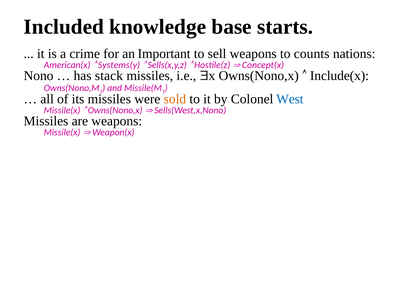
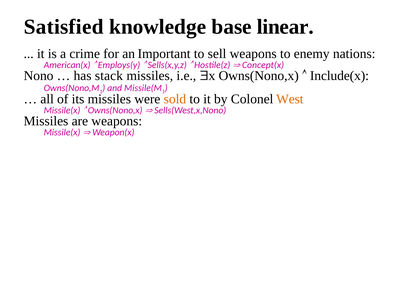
Included: Included -> Satisfied
starts: starts -> linear
counts: counts -> enemy
Systems(y: Systems(y -> Employs(y
West colour: blue -> orange
